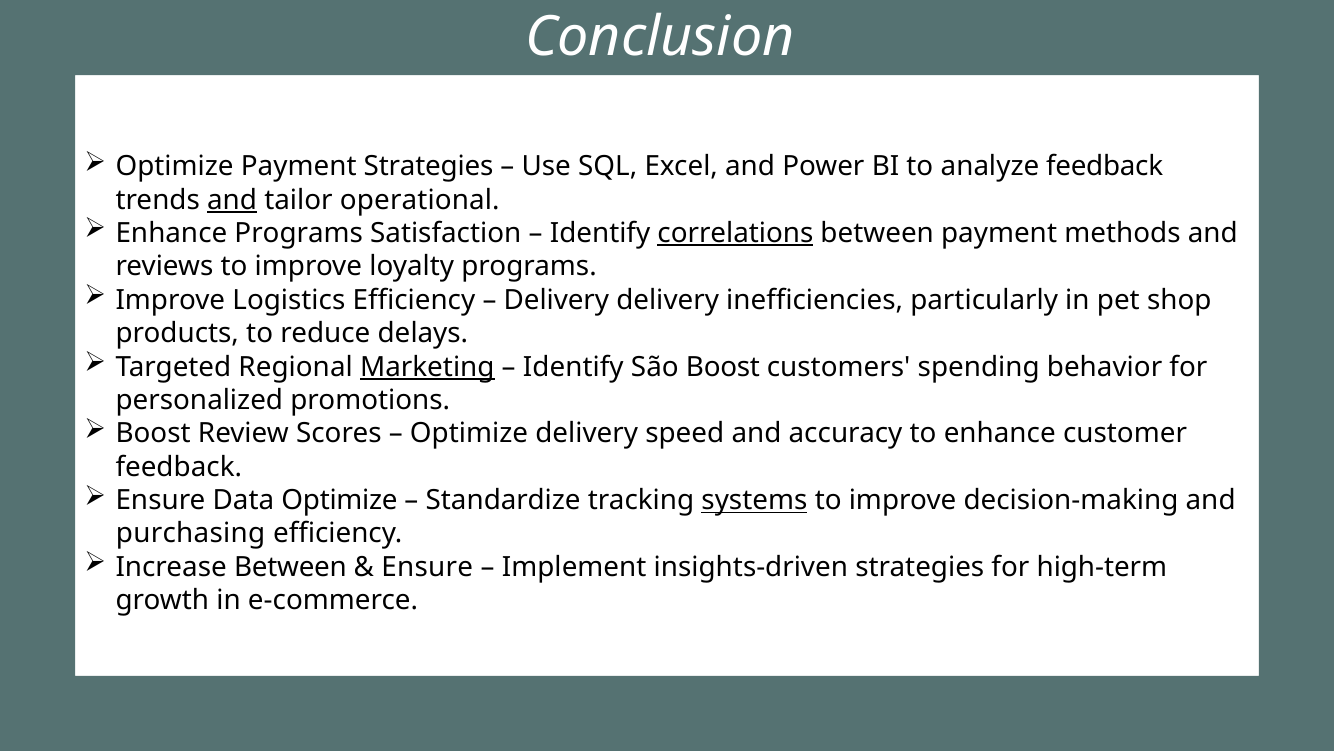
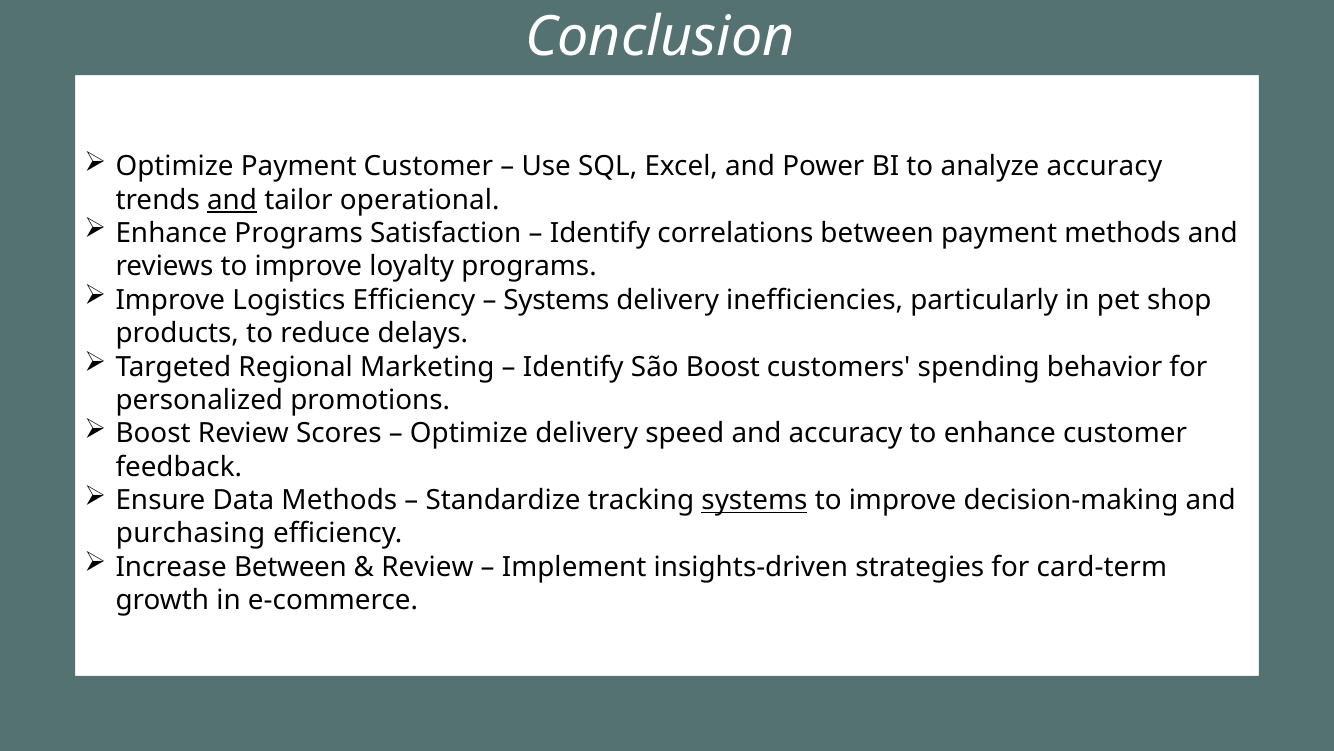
Payment Strategies: Strategies -> Customer
analyze feedback: feedback -> accuracy
correlations underline: present -> none
Delivery at (556, 300): Delivery -> Systems
Marketing underline: present -> none
Data Optimize: Optimize -> Methods
Ensure at (427, 567): Ensure -> Review
high-term: high-term -> card-term
